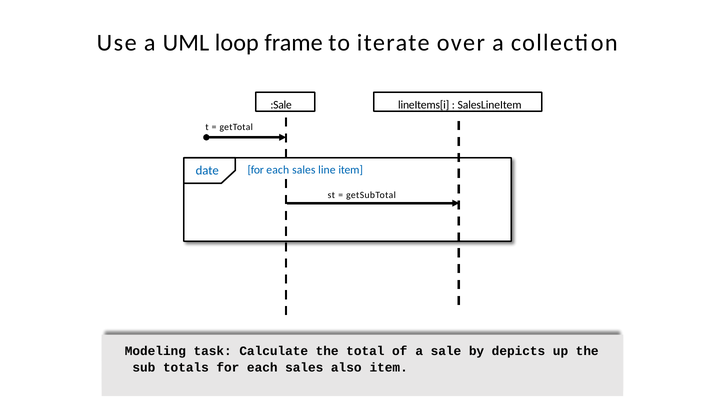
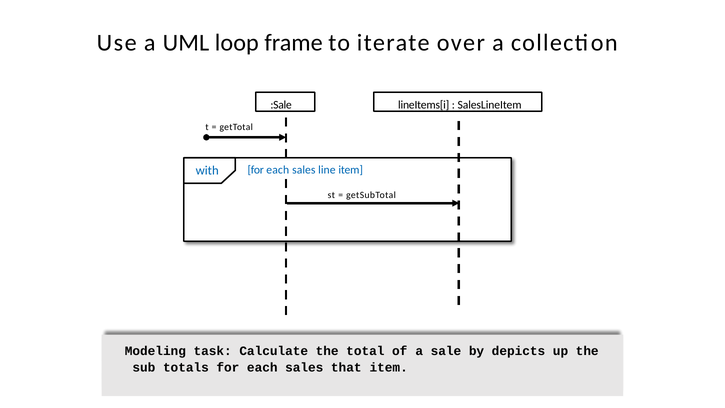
date: date -> with
also: also -> that
